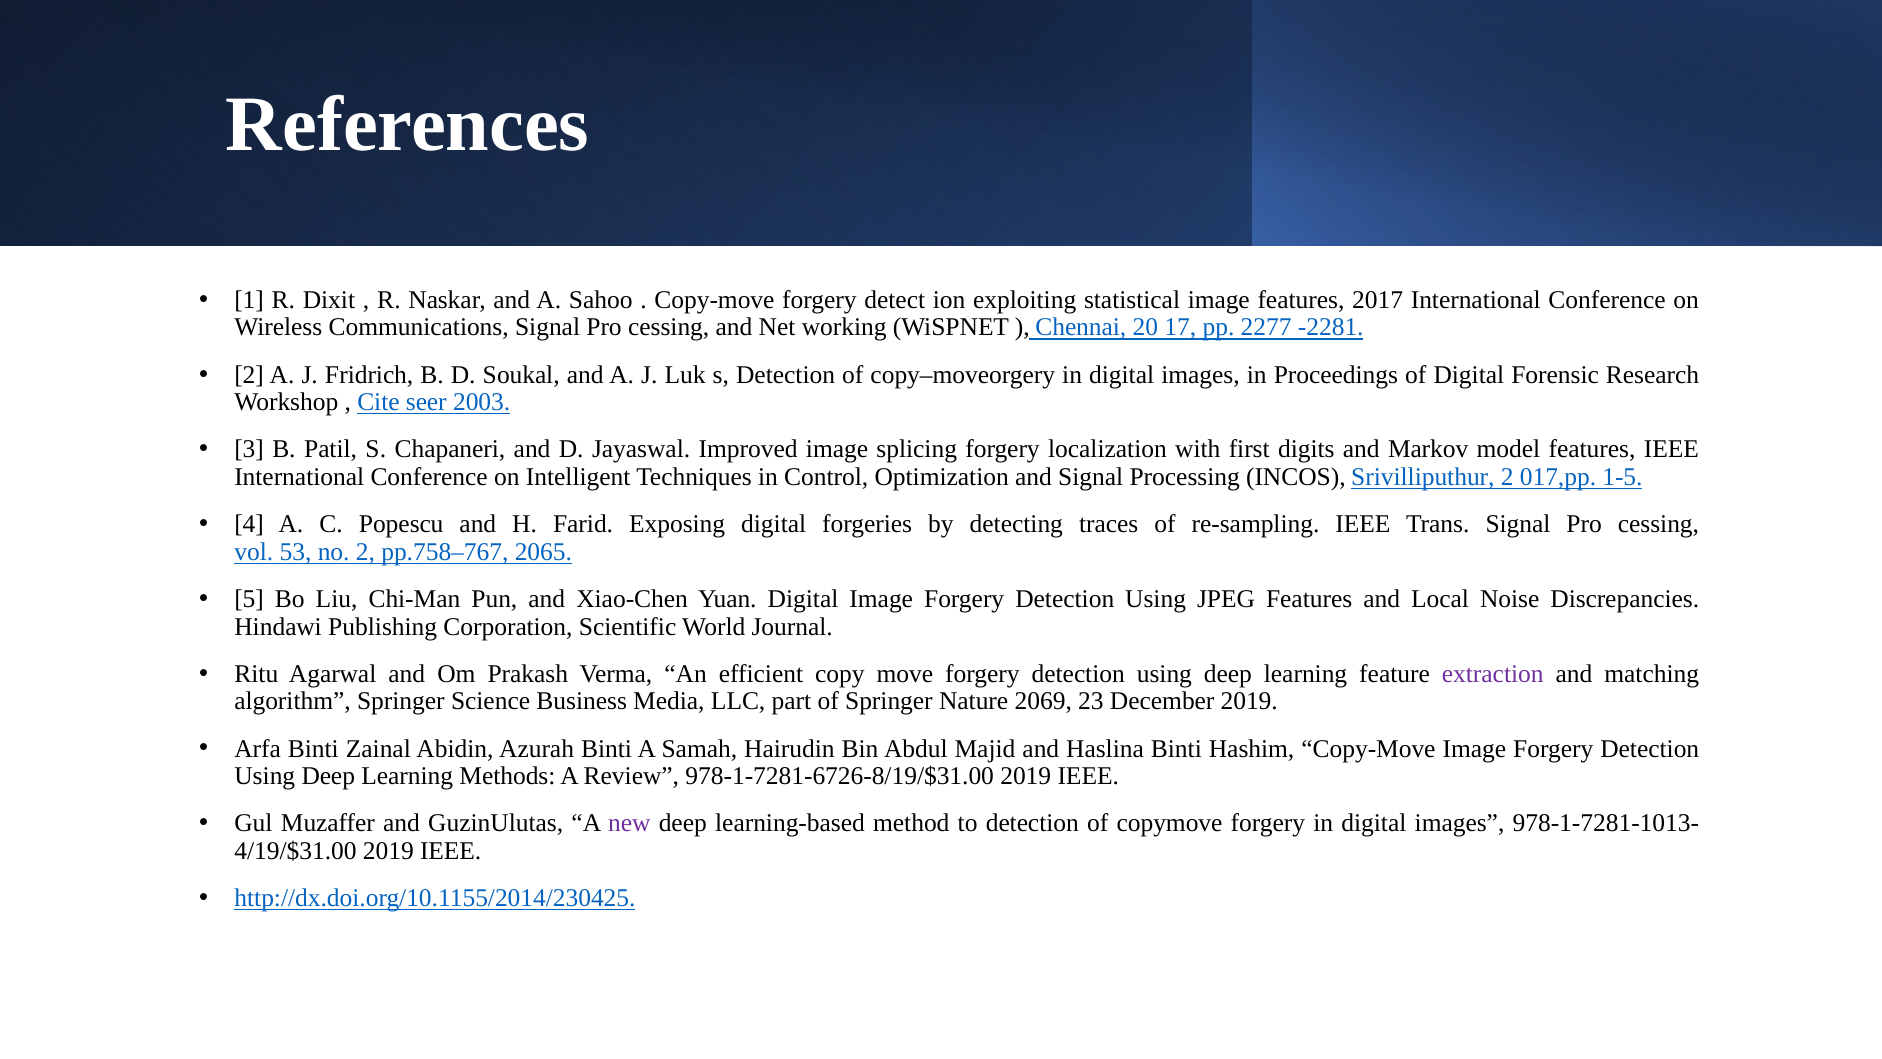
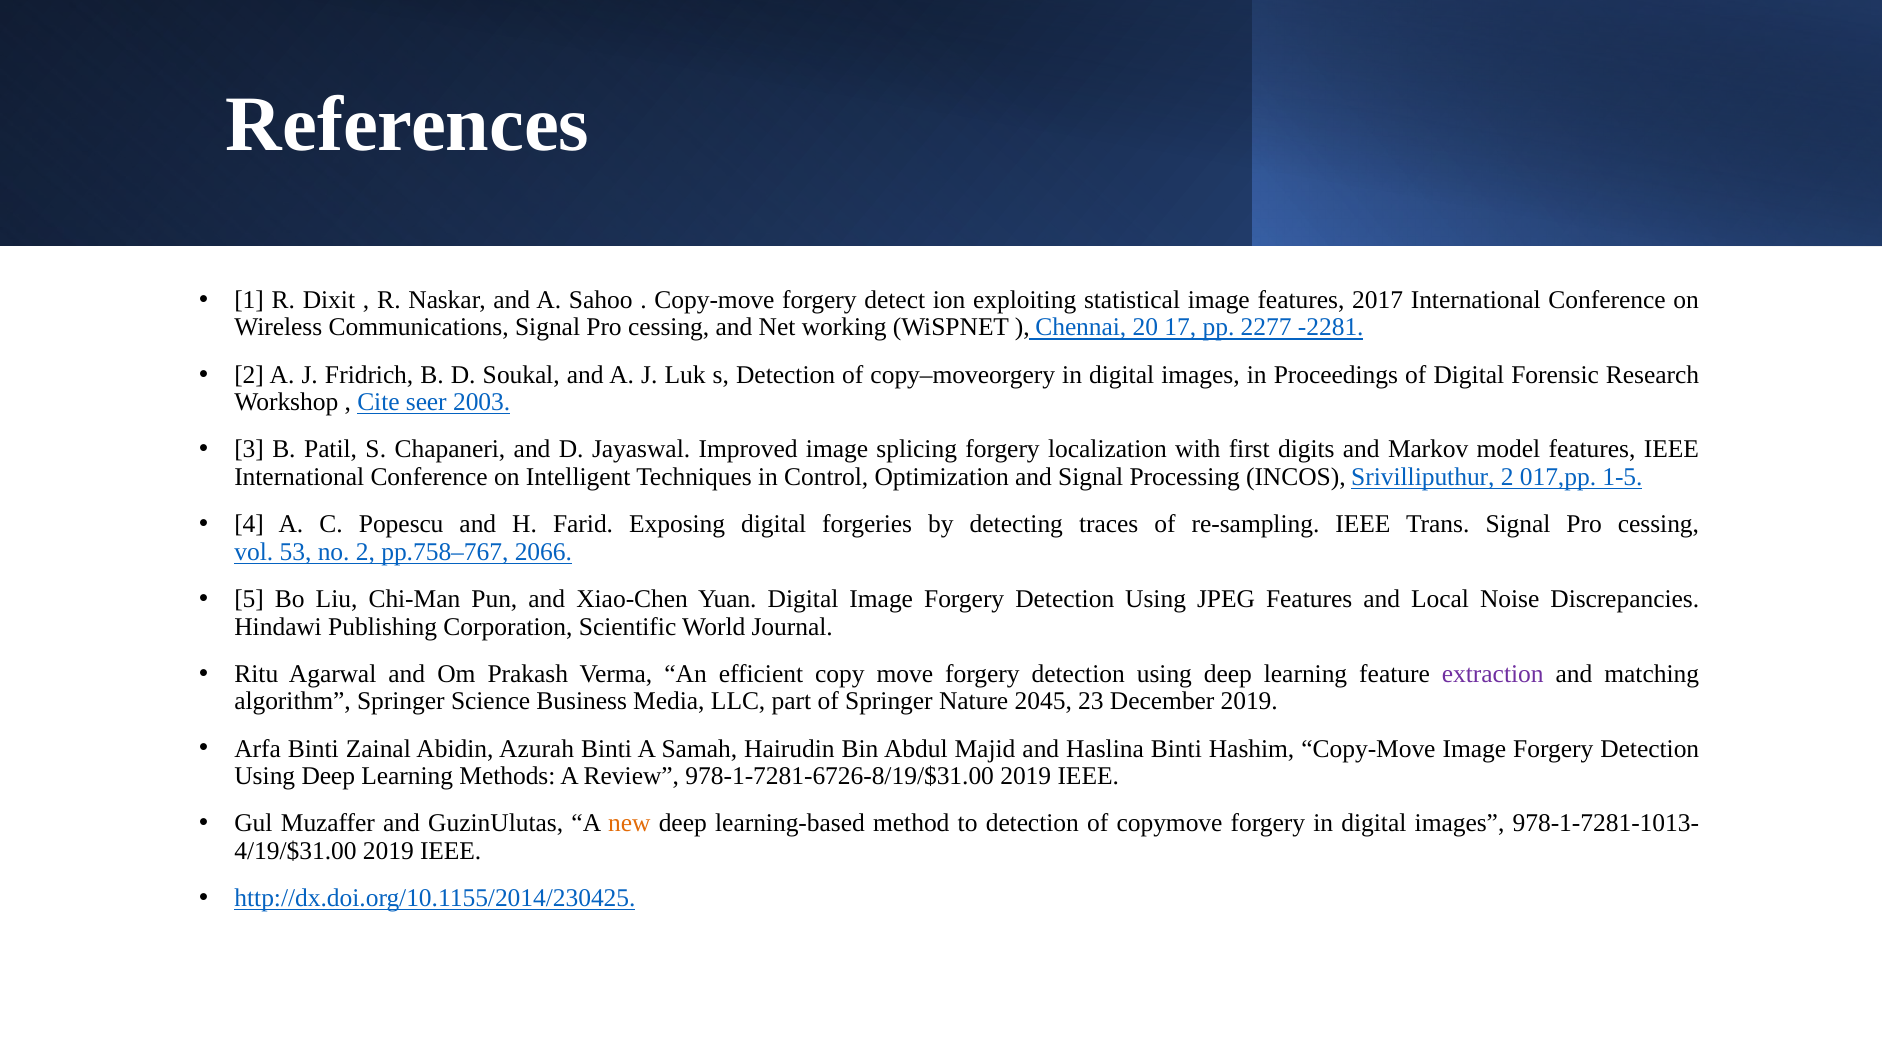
2065: 2065 -> 2066
2069: 2069 -> 2045
new colour: purple -> orange
